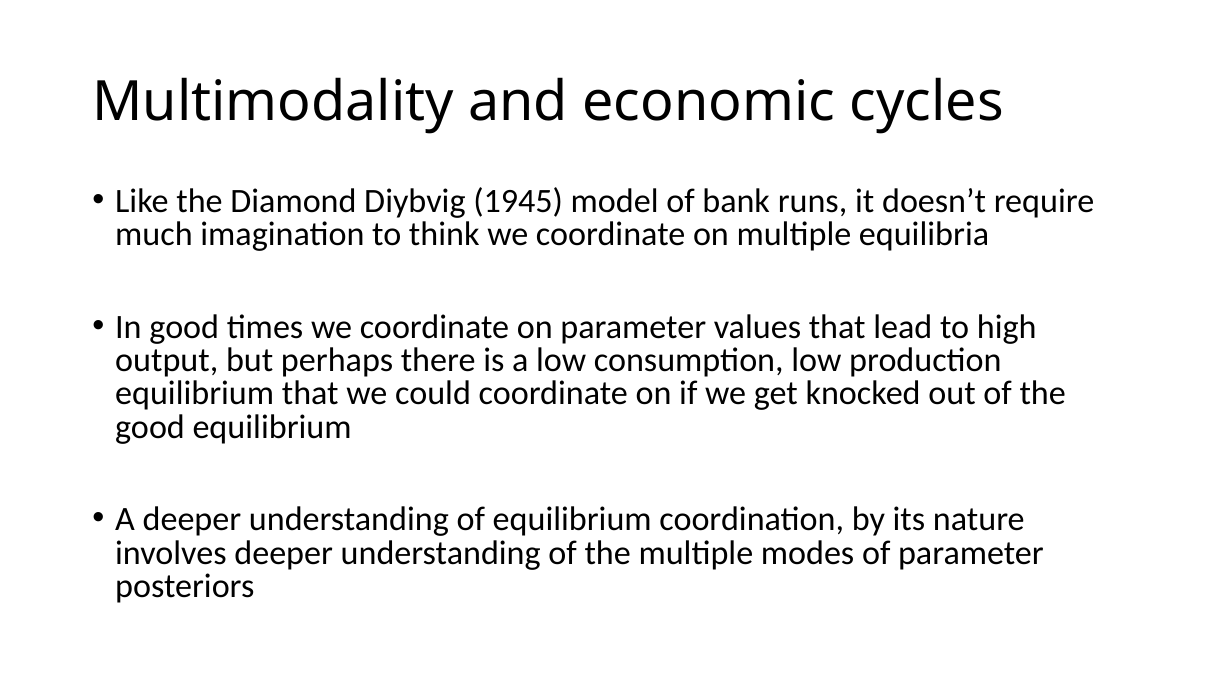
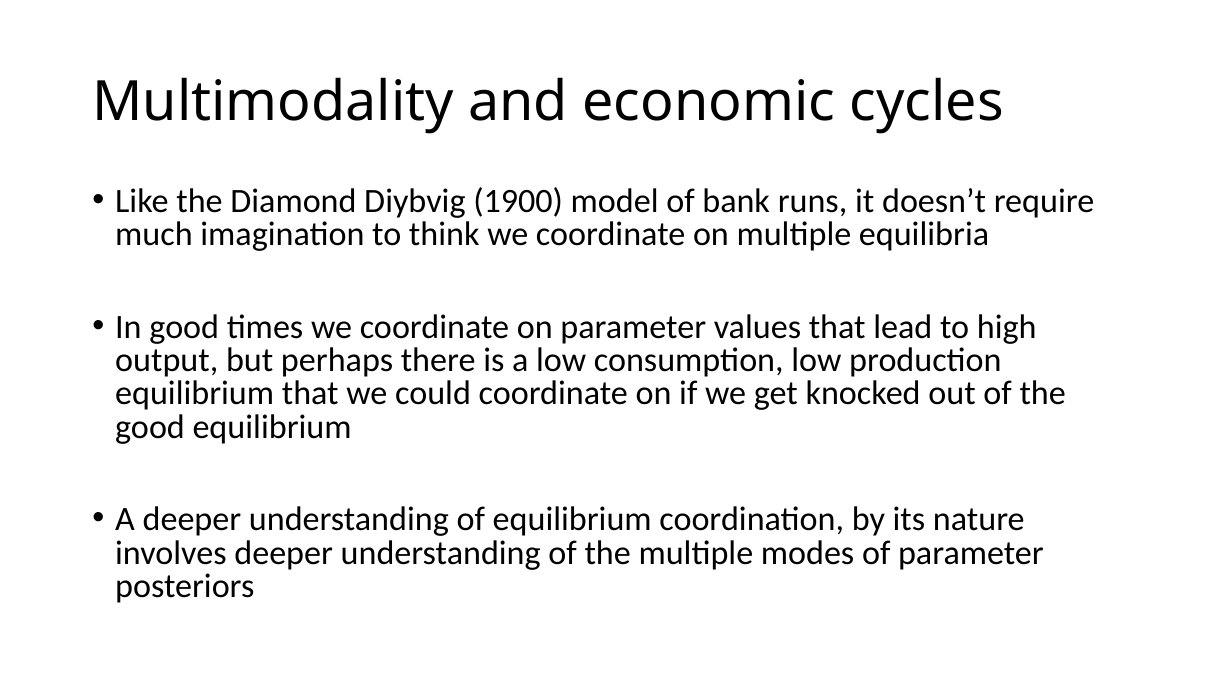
1945: 1945 -> 1900
